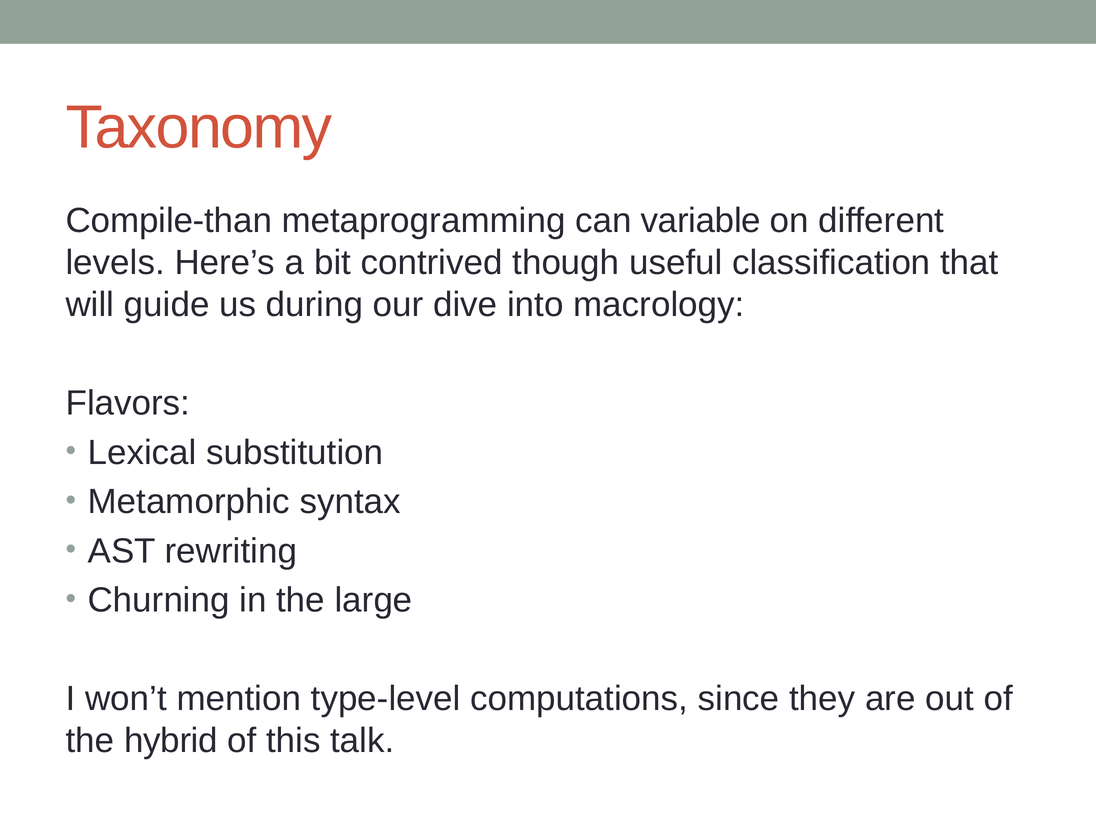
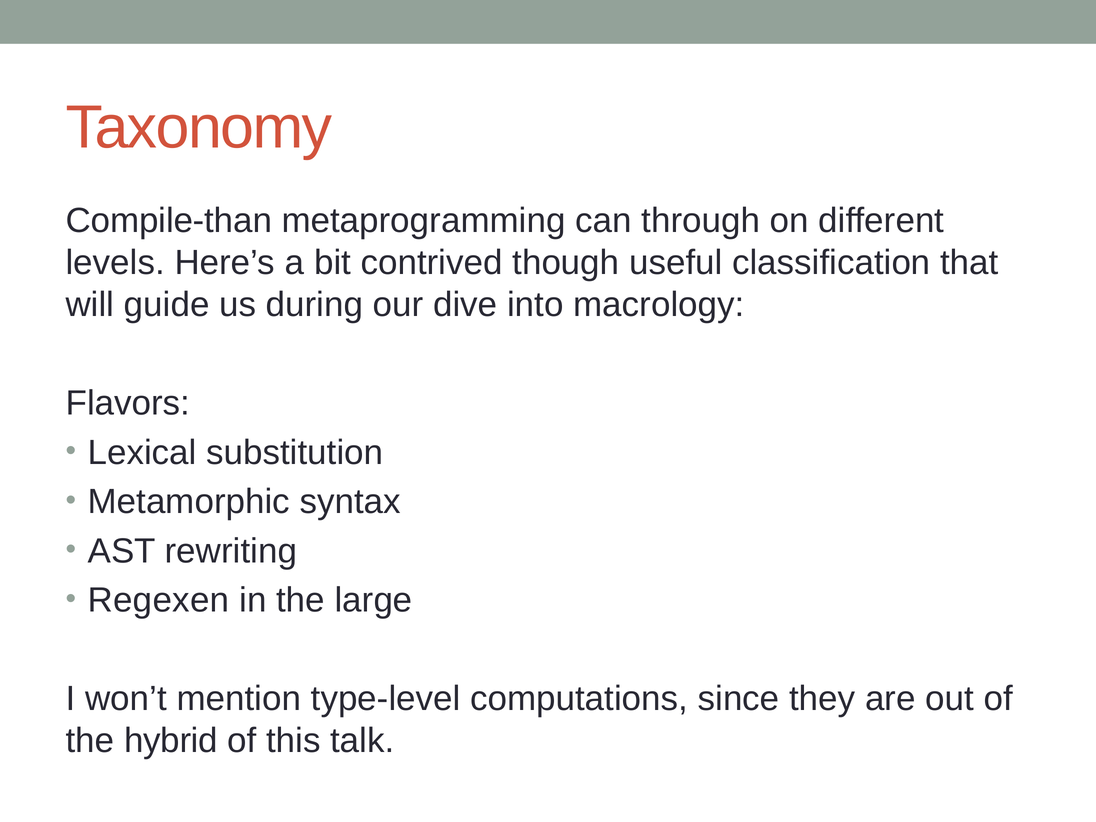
variable: variable -> through
Churning: Churning -> Regexen
